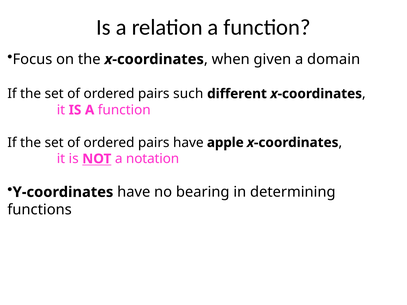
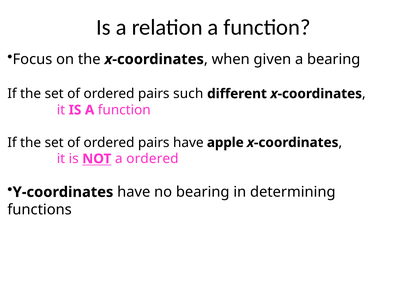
a domain: domain -> bearing
a notation: notation -> ordered
